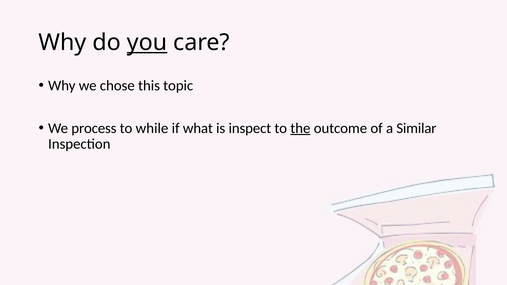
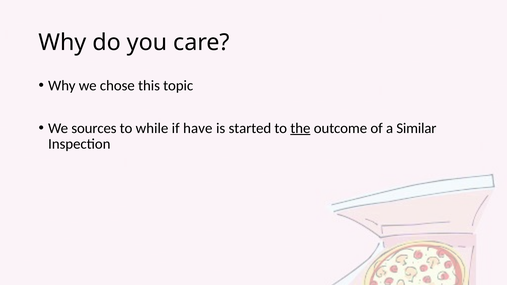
you underline: present -> none
process: process -> sources
what: what -> have
inspect: inspect -> started
